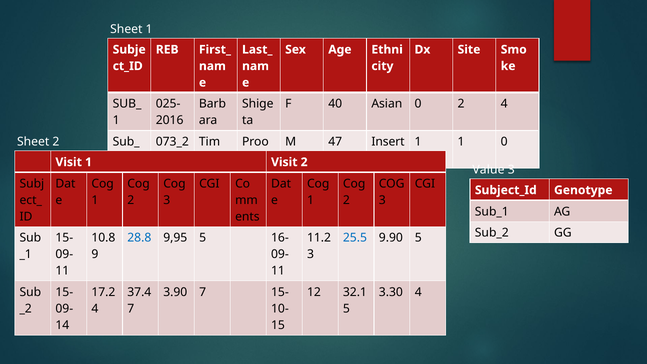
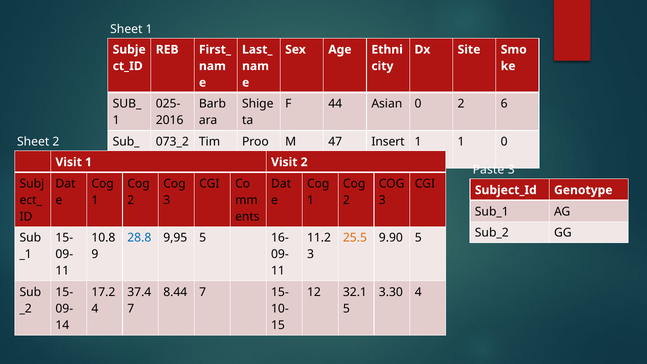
40: 40 -> 44
2 4: 4 -> 6
Value: Value -> Paste
25.5 colour: blue -> orange
3.90: 3.90 -> 8.44
